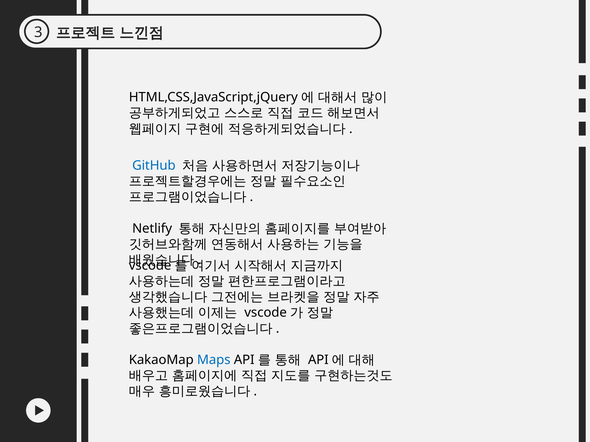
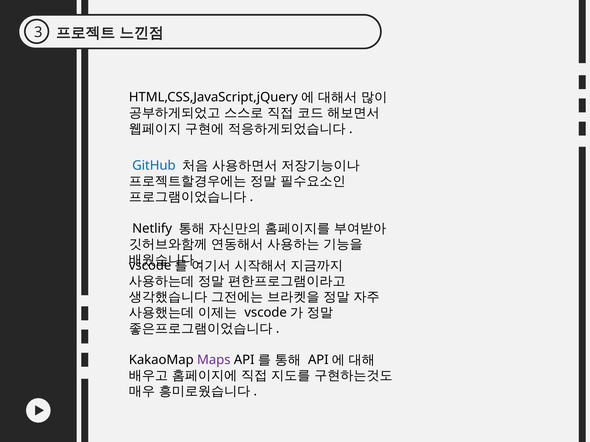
Maps colour: blue -> purple
